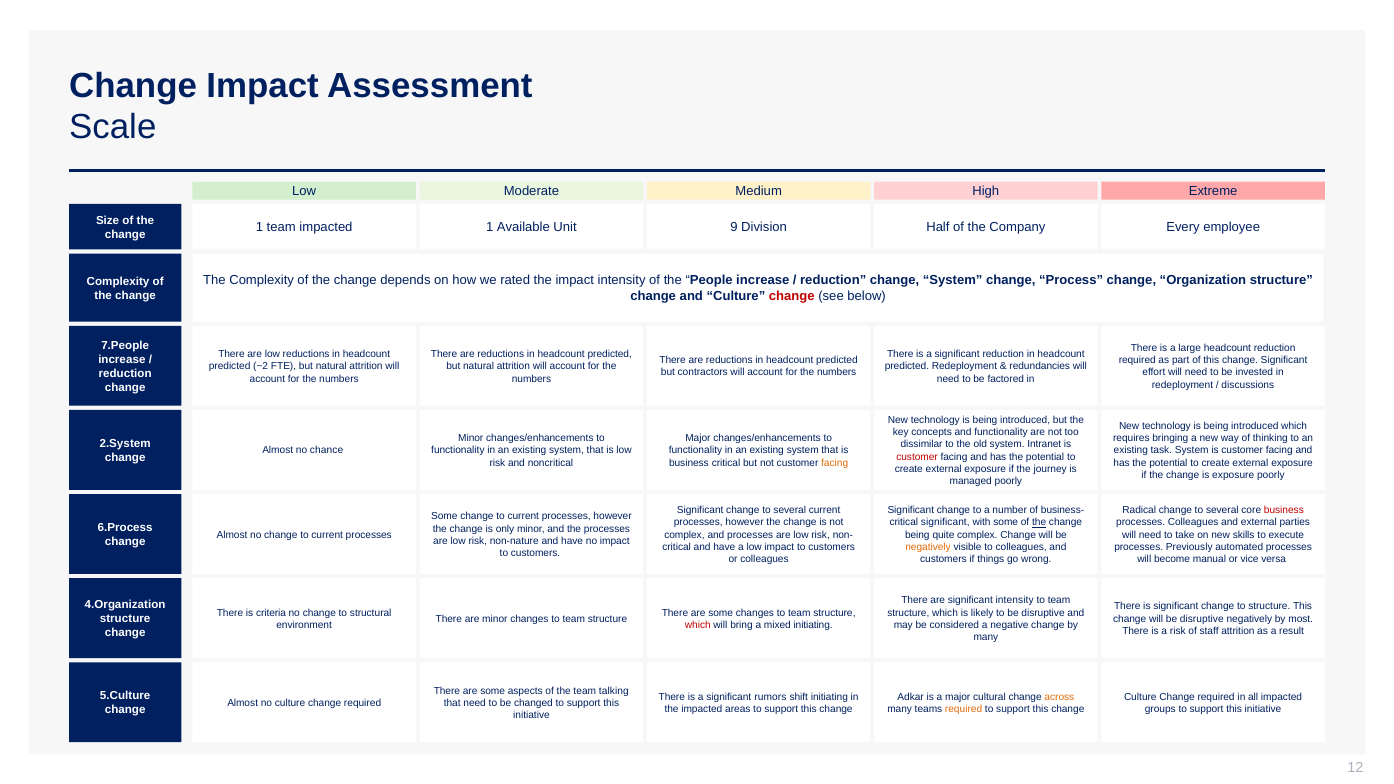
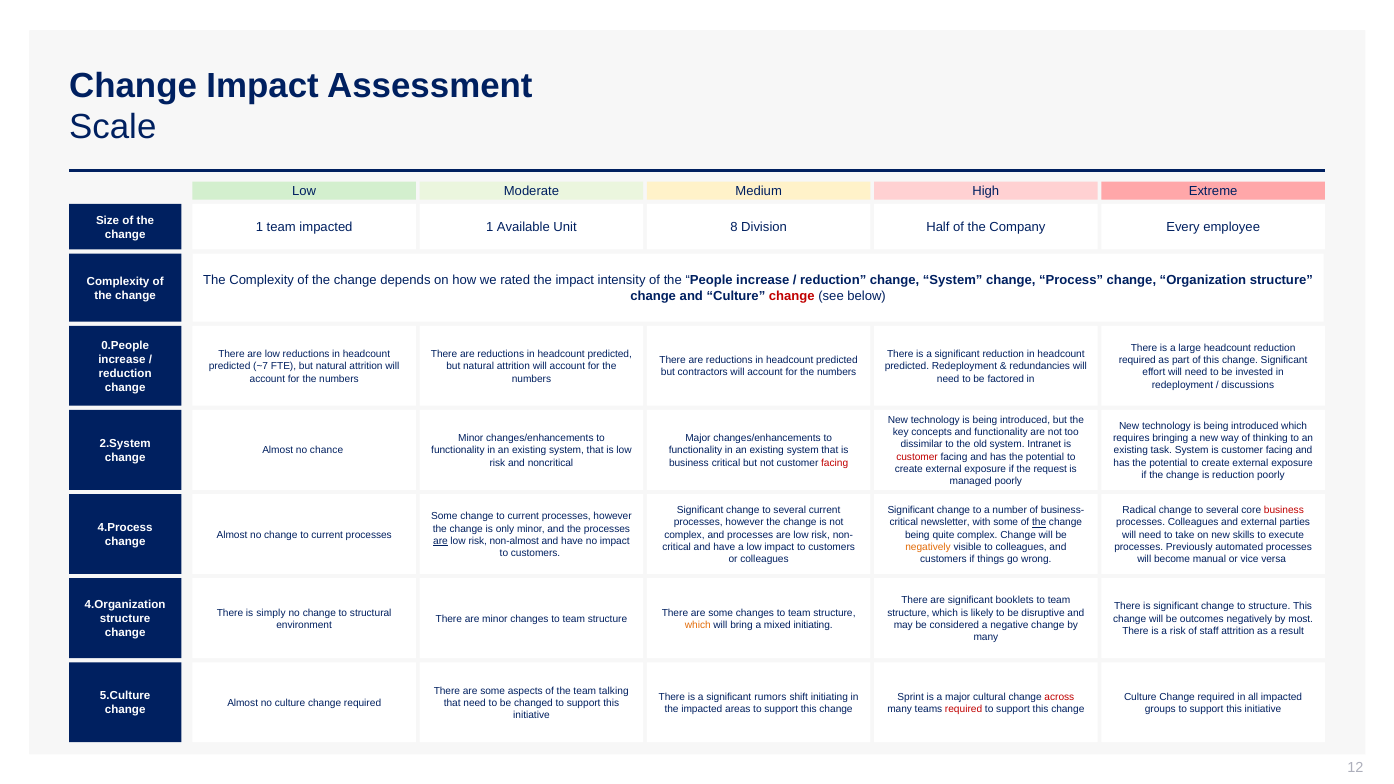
9: 9 -> 8
7.People: 7.People -> 0.People
~2: ~2 -> ~7
facing at (835, 463) colour: orange -> red
journey: journey -> request
is exposure: exposure -> reduction
critical significant: significant -> newsletter
6.Process: 6.Process -> 4.Process
are at (440, 541) underline: none -> present
non-nature: non-nature -> non-almost
significant intensity: intensity -> booklets
criteria: criteria -> simply
will be disruptive: disruptive -> outcomes
which at (698, 625) colour: red -> orange
Adkar: Adkar -> Sprint
across colour: orange -> red
required at (964, 709) colour: orange -> red
